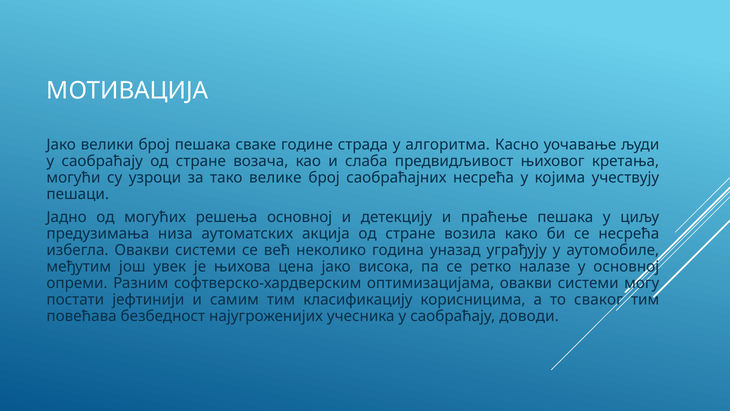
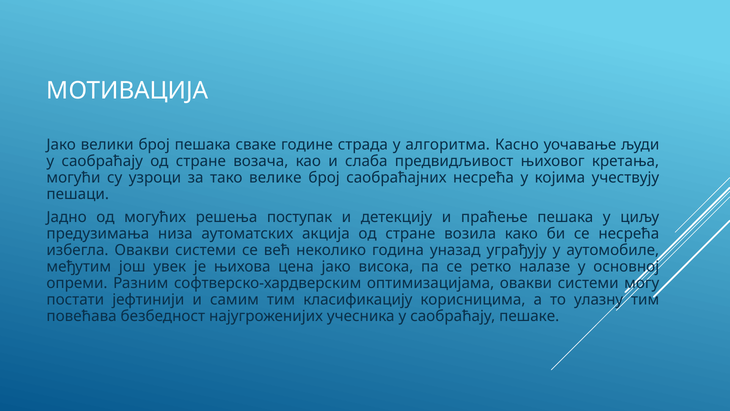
решења основној: основној -> поступак
сваког: сваког -> улазну
доводи: доводи -> пешаке
